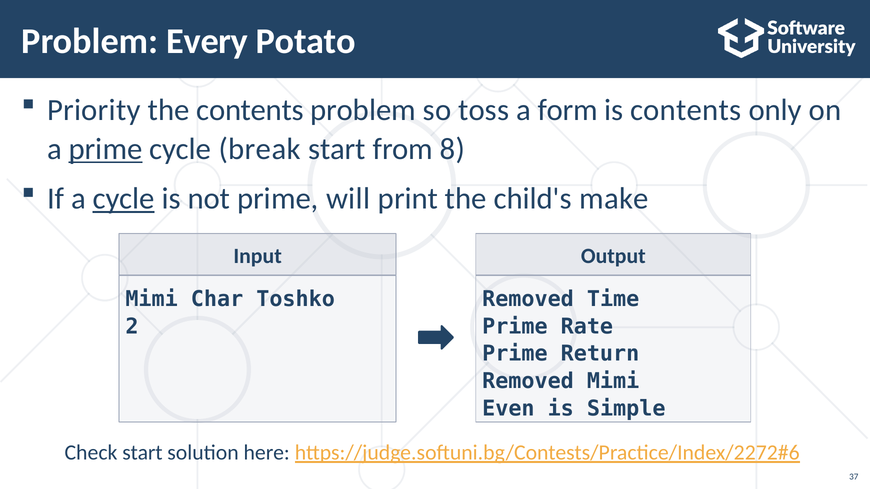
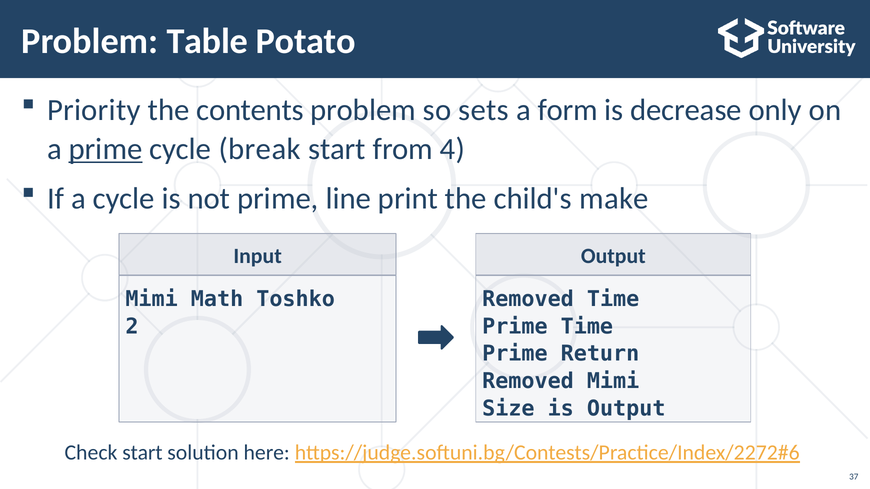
Every: Every -> Table
toss: toss -> sets
is contents: contents -> decrease
8: 8 -> 4
cycle at (124, 199) underline: present -> none
will: will -> line
Char: Char -> Math
Prime Rate: Rate -> Time
Even: Even -> Size
is Simple: Simple -> Output
